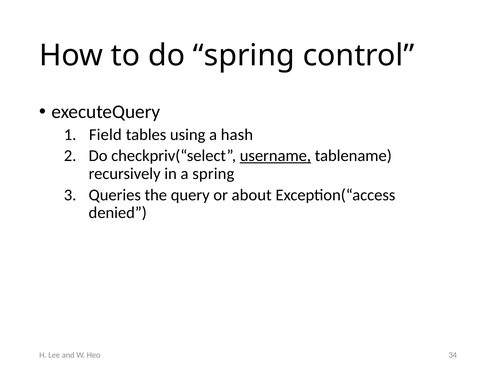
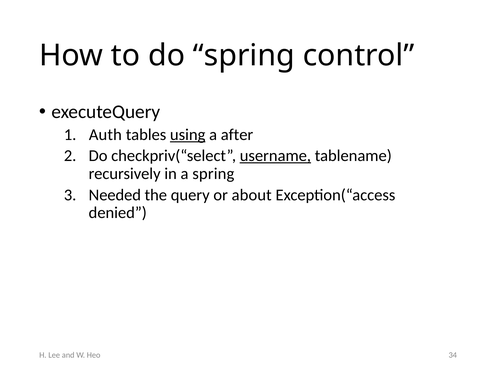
Field: Field -> Auth
using underline: none -> present
hash: hash -> after
Queries: Queries -> Needed
